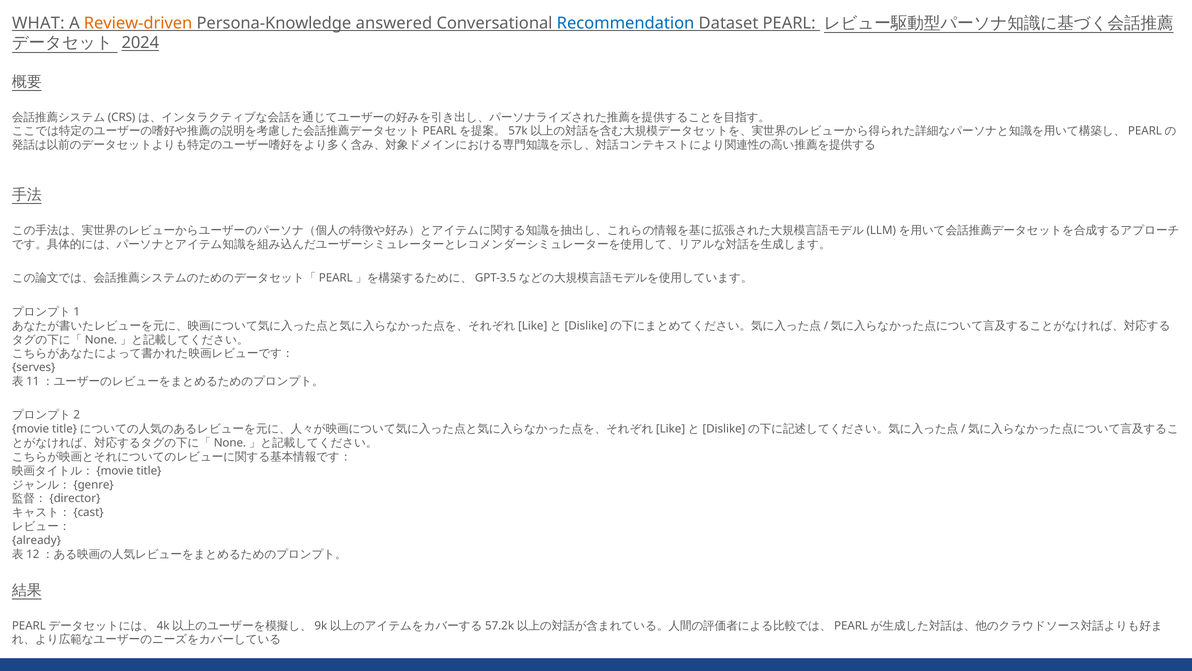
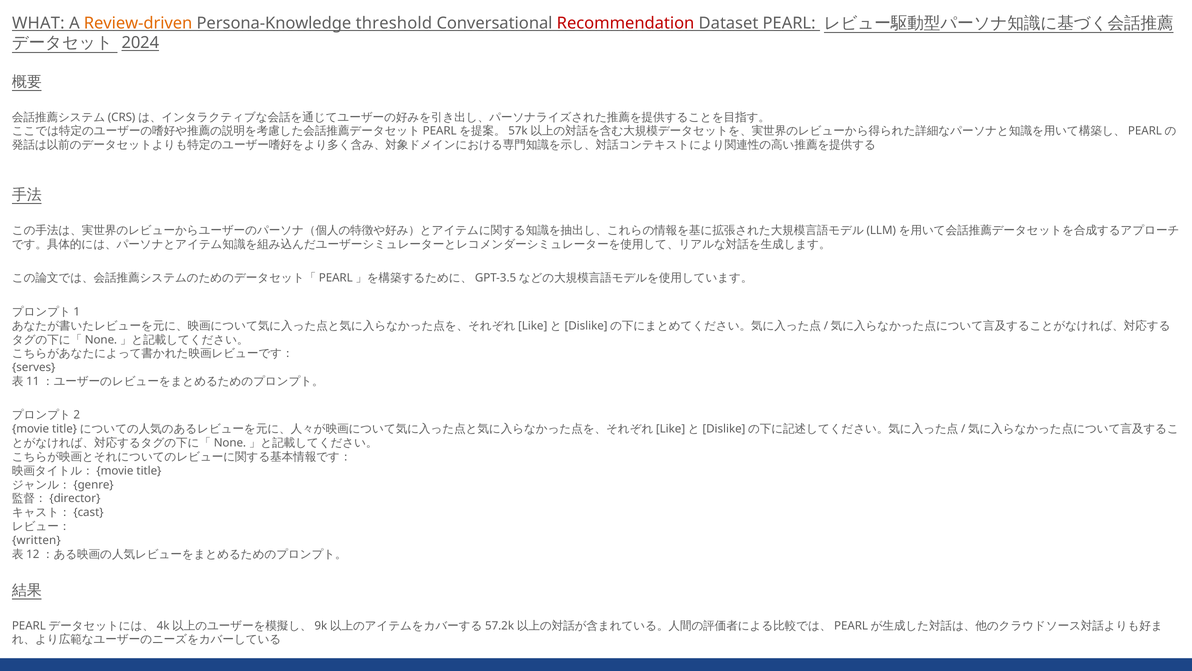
answered: answered -> threshold
Recommendation colour: blue -> red
already: already -> written
